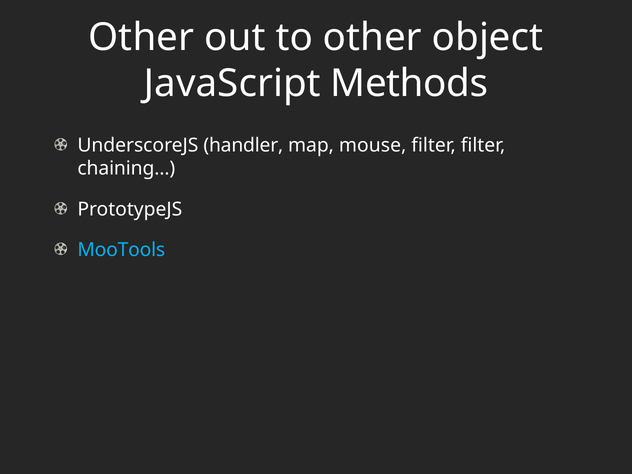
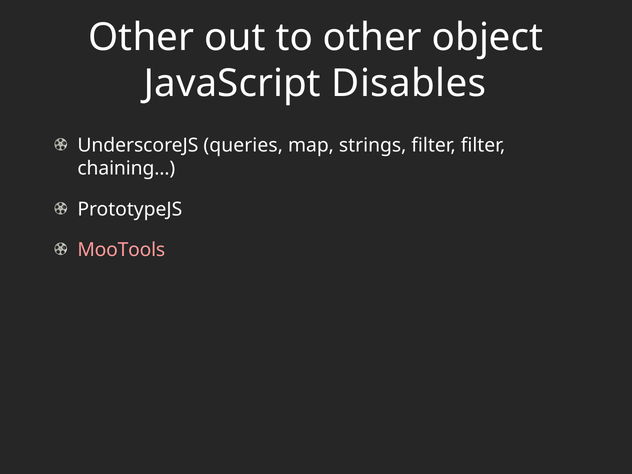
Methods: Methods -> Disables
handler: handler -> queries
mouse: mouse -> strings
MooTools colour: light blue -> pink
